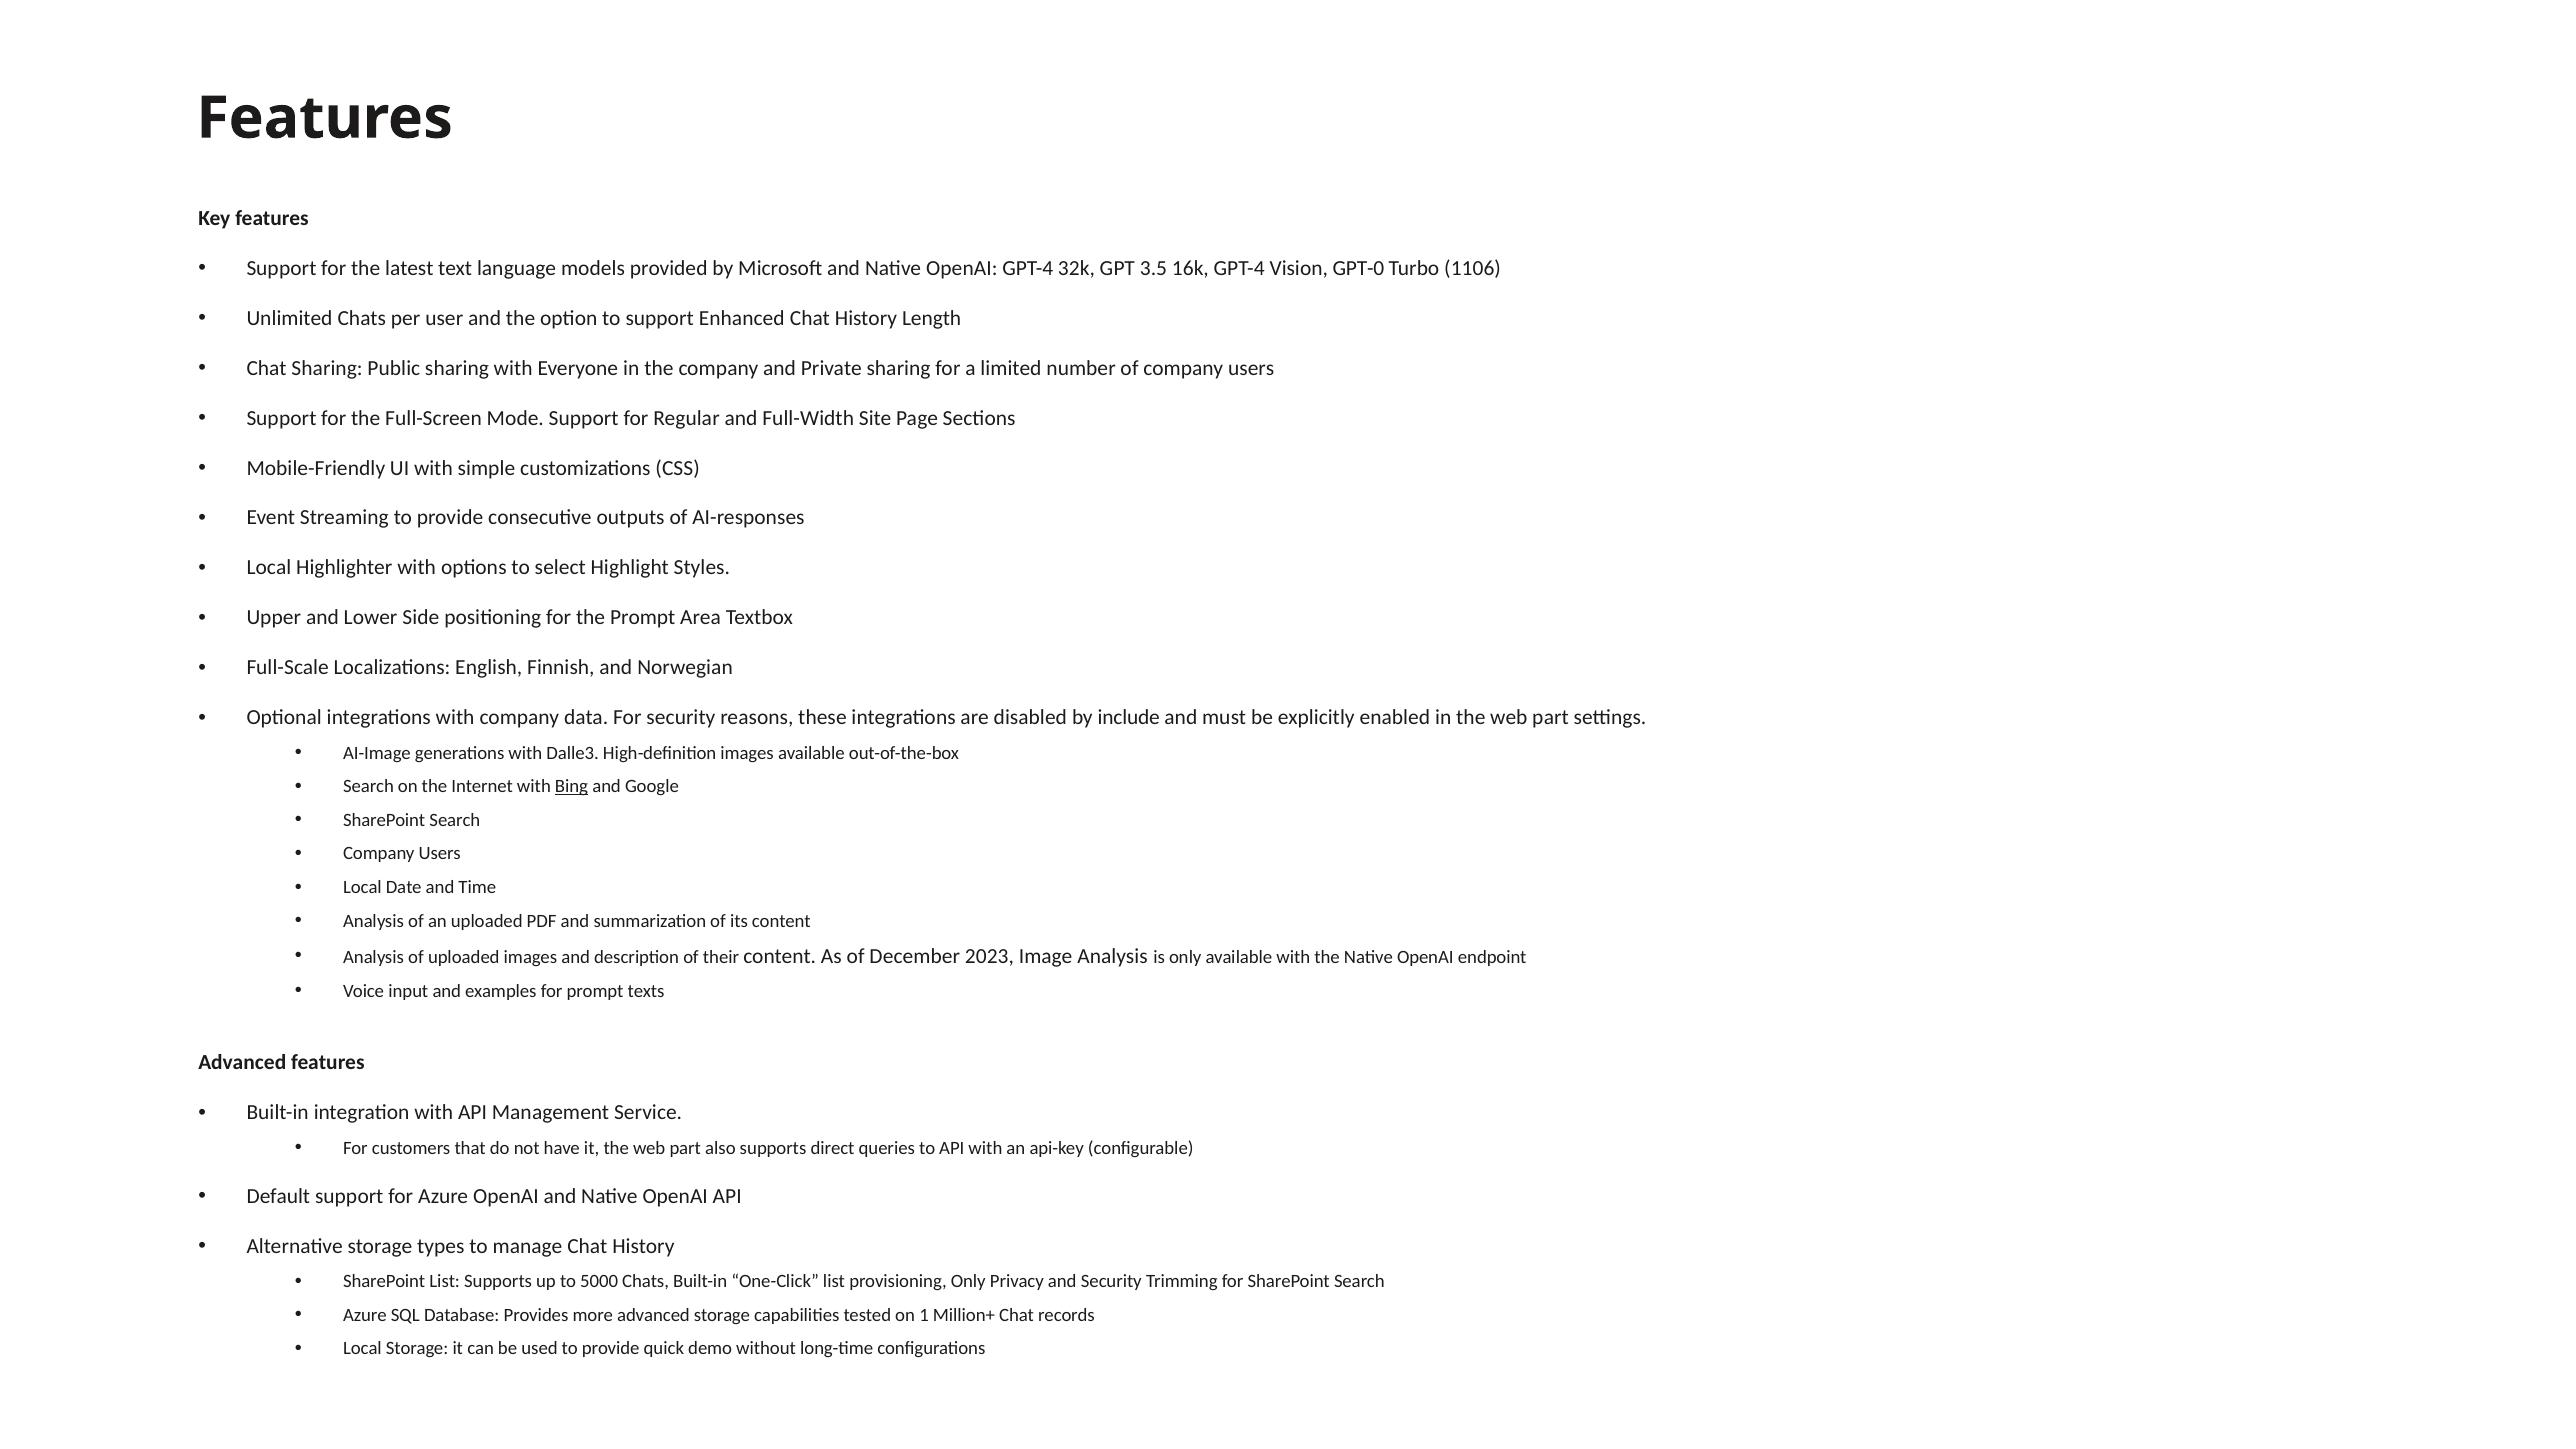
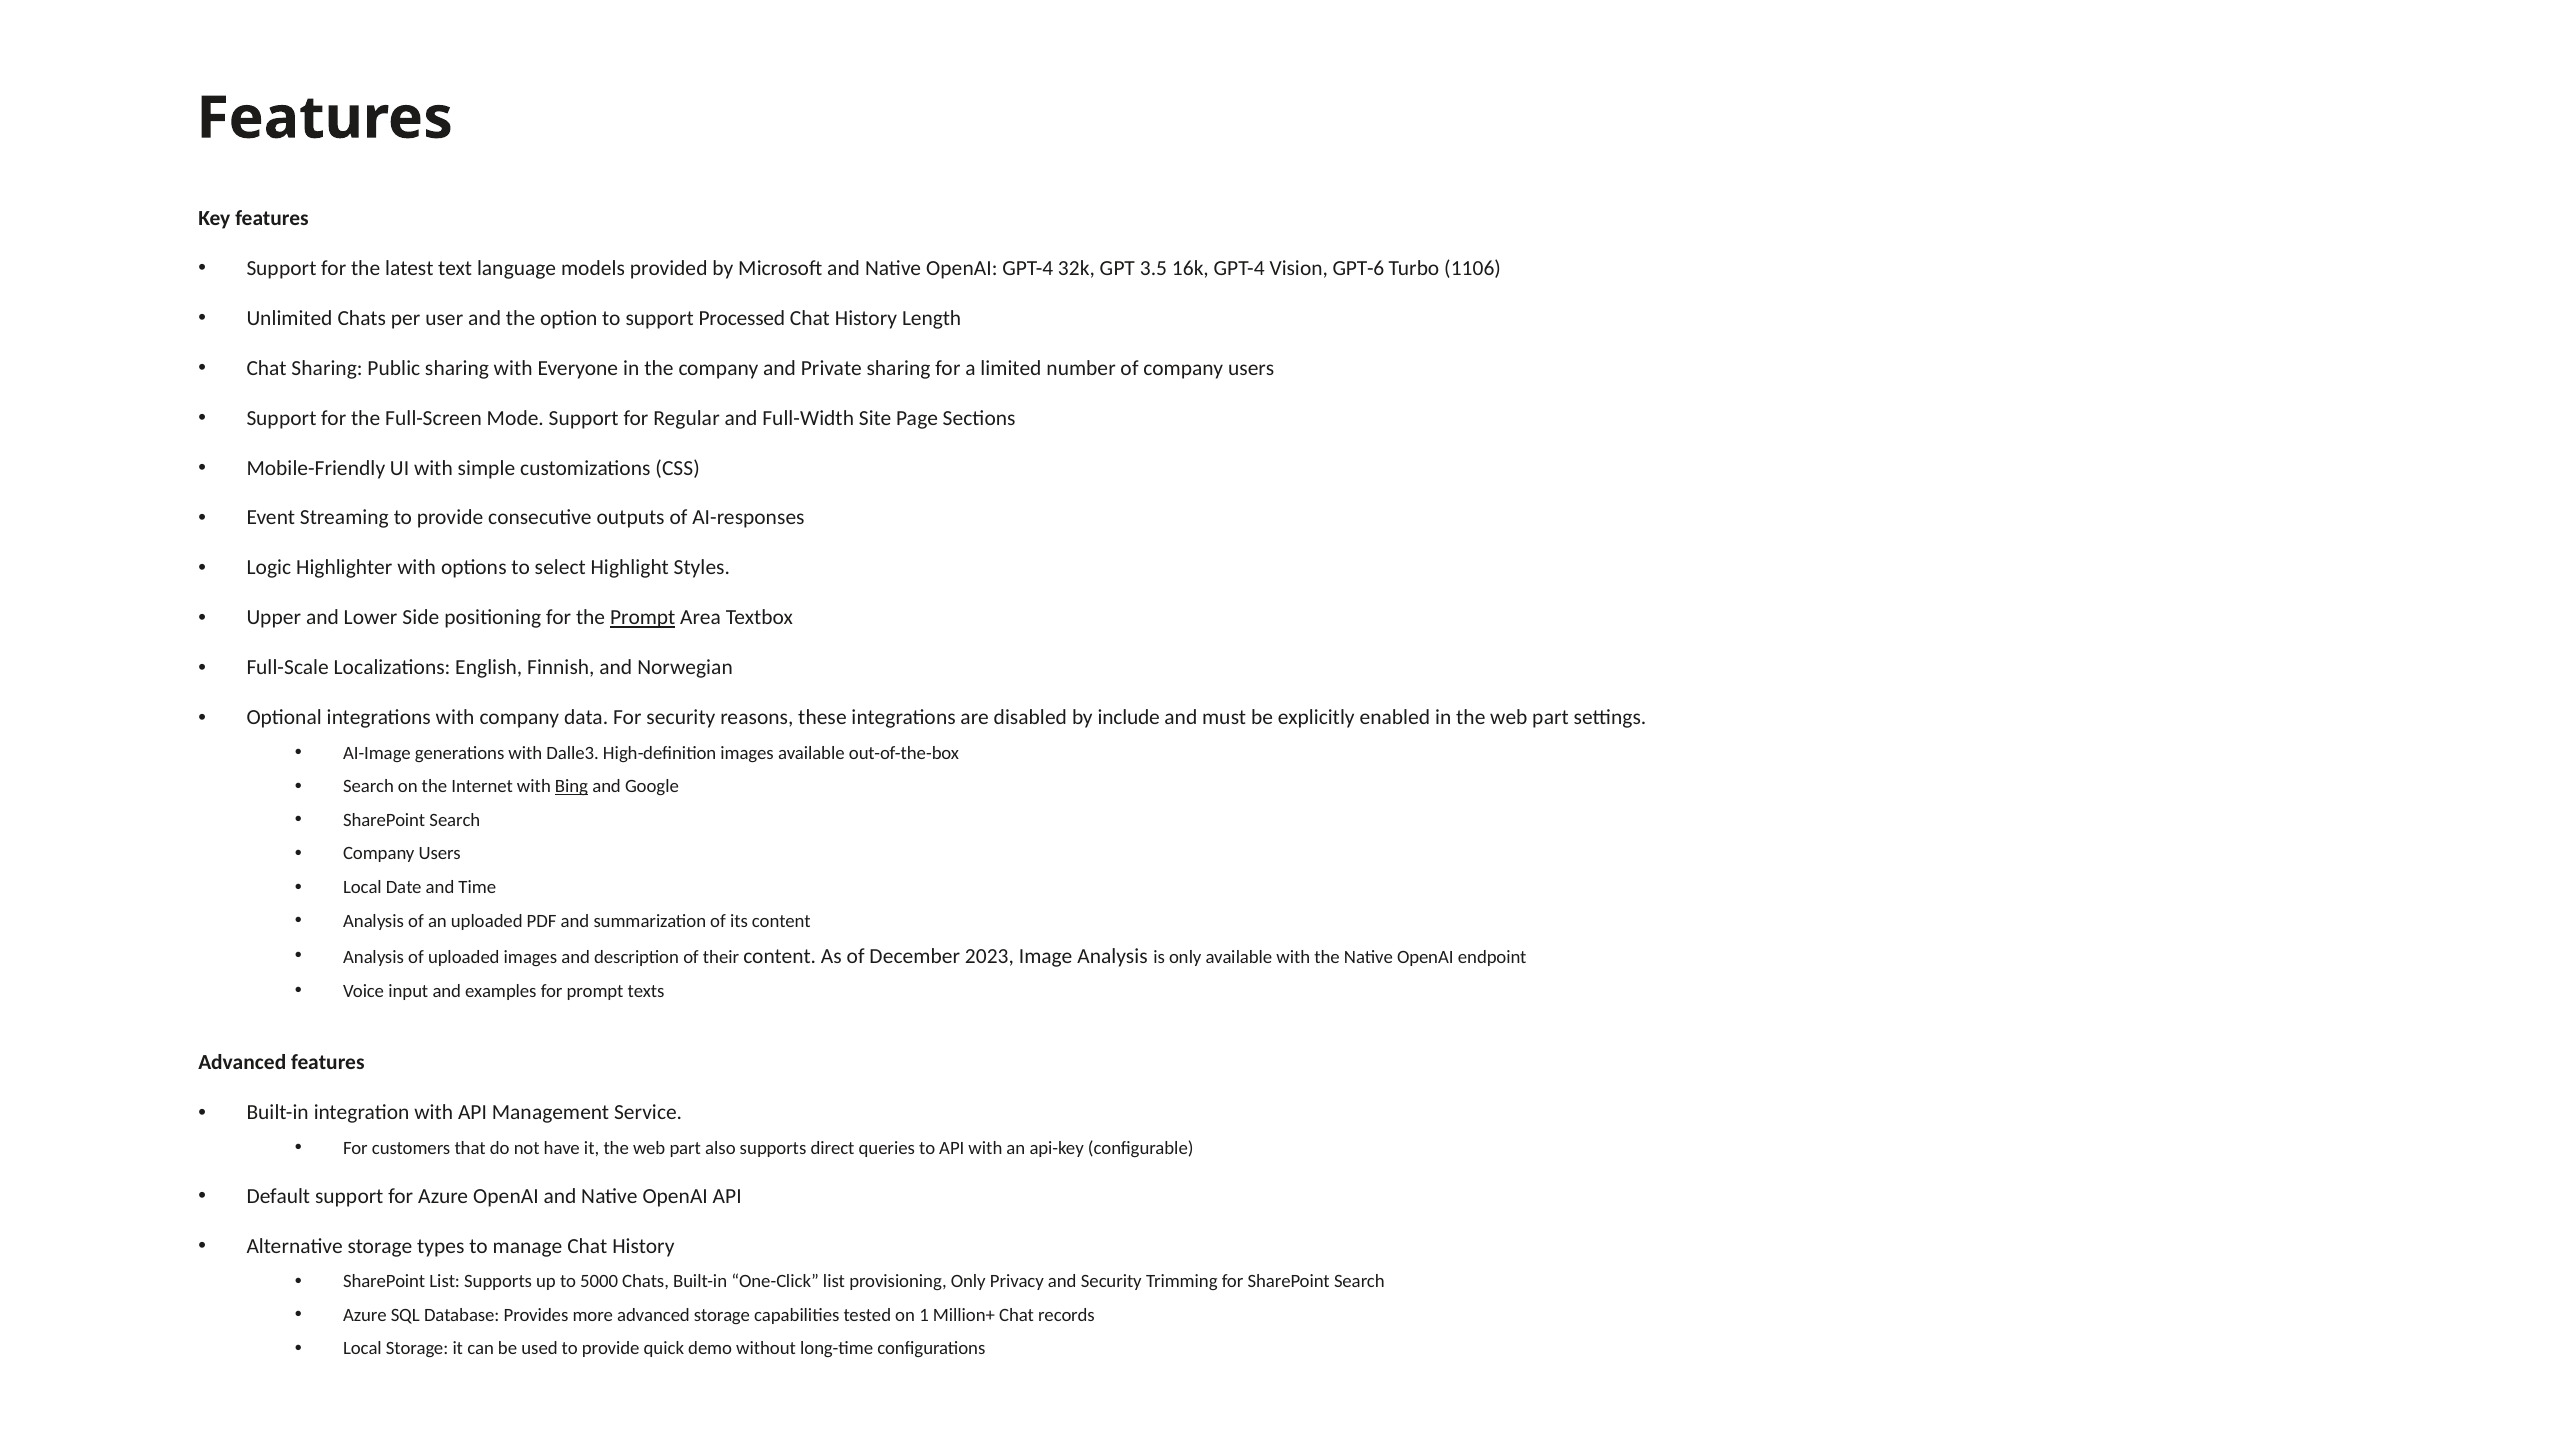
GPT-0: GPT-0 -> GPT-6
Enhanced: Enhanced -> Processed
Local at (269, 568): Local -> Logic
Prompt at (643, 618) underline: none -> present
